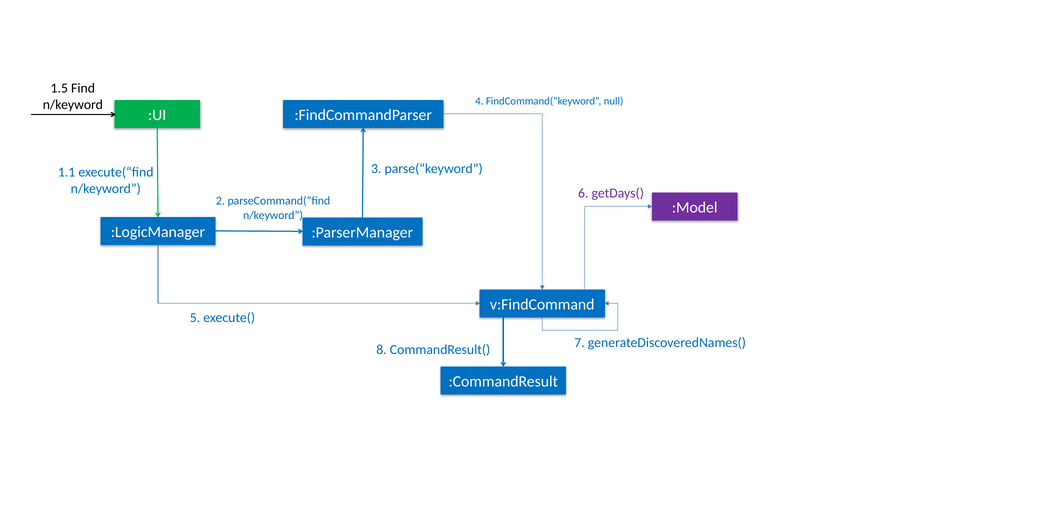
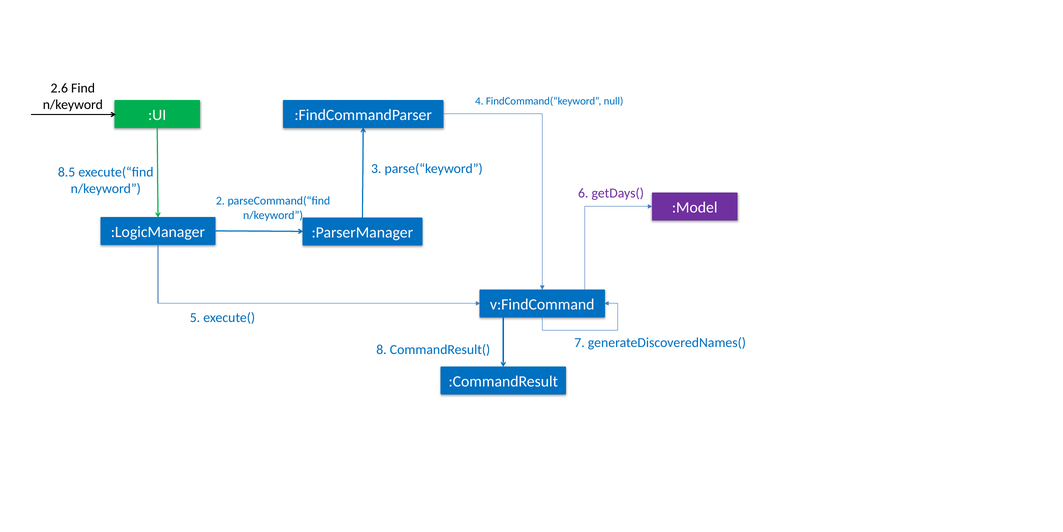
1.5: 1.5 -> 2.6
1.1: 1.1 -> 8.5
